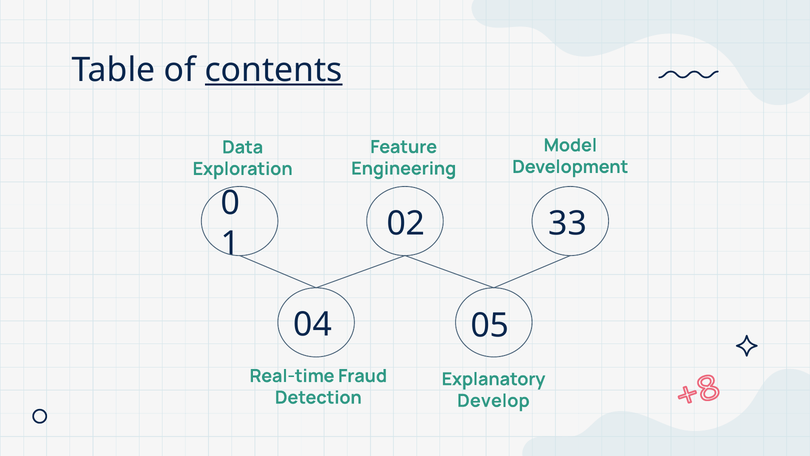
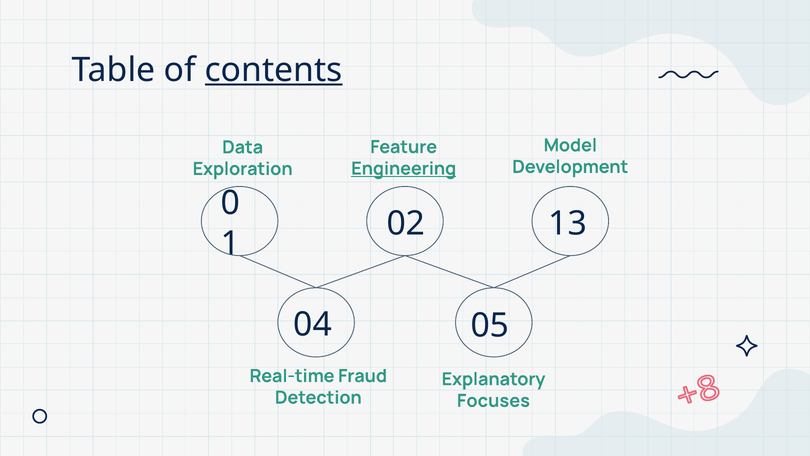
Engineering underline: none -> present
33: 33 -> 13
Develop: Develop -> Focuses
